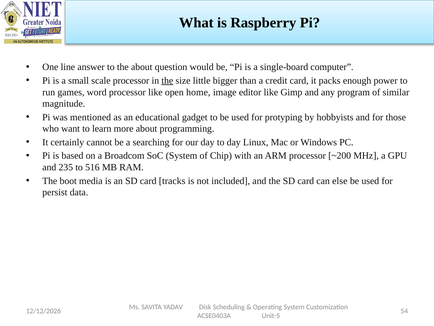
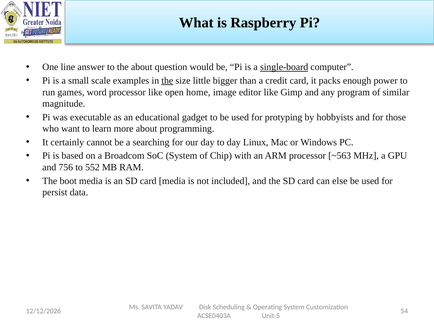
single-board underline: none -> present
scale processor: processor -> examples
mentioned: mentioned -> executable
~200: ~200 -> ~563
235: 235 -> 756
516: 516 -> 552
card tracks: tracks -> media
